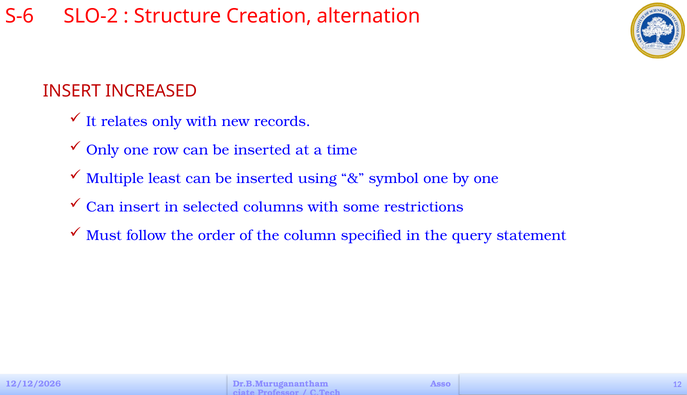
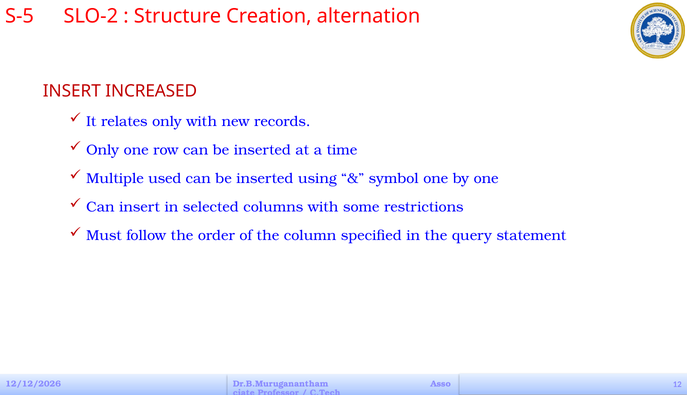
S-6: S-6 -> S-5
least: least -> used
